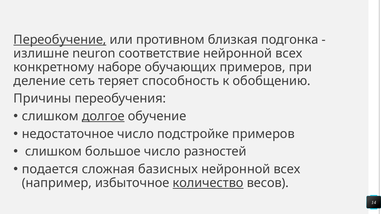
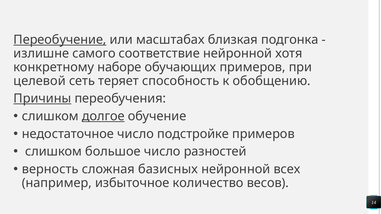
противном: противном -> масштабах
neuron: neuron -> самого
соответствие нейронной всех: всех -> хотя
деление: деление -> целевой
Причины underline: none -> present
подается: подается -> верность
количество underline: present -> none
